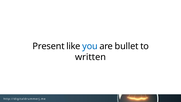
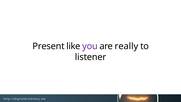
you colour: blue -> purple
bullet: bullet -> really
written: written -> listener
